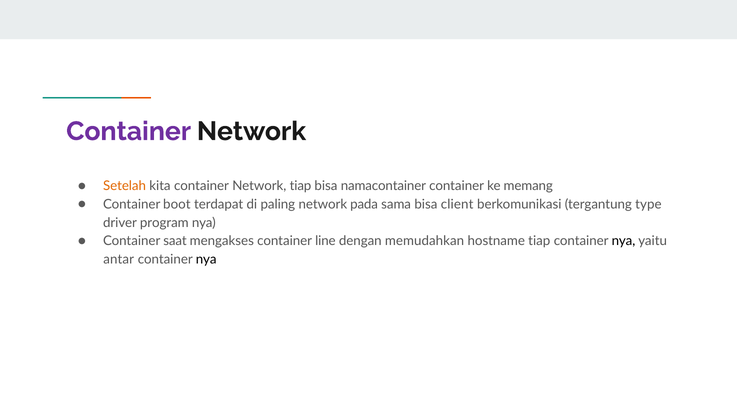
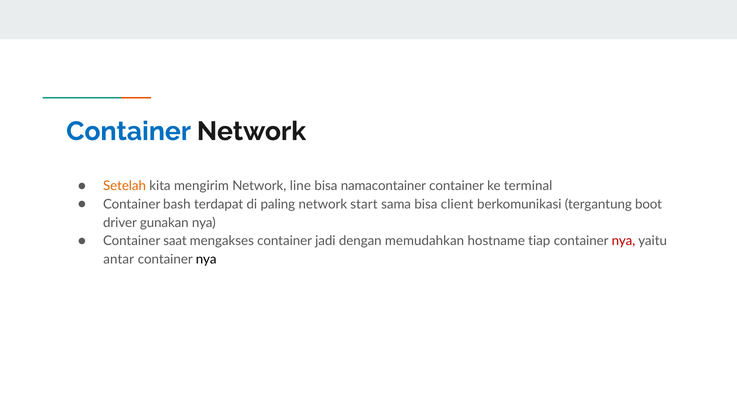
Container at (129, 131) colour: purple -> blue
kita container: container -> mengirim
Network tiap: tiap -> line
memang: memang -> terminal
boot: boot -> bash
pada: pada -> start
type: type -> boot
program: program -> gunakan
line: line -> jadi
nya at (623, 241) colour: black -> red
